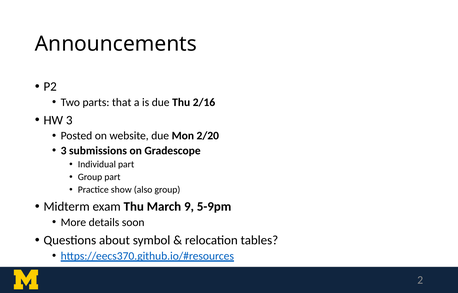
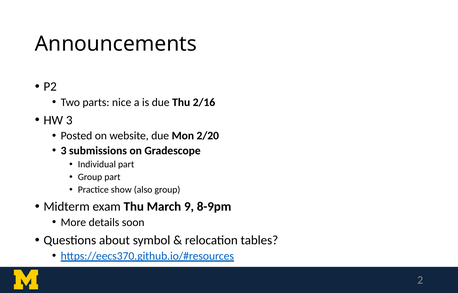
that: that -> nice
5-9pm: 5-9pm -> 8-9pm
